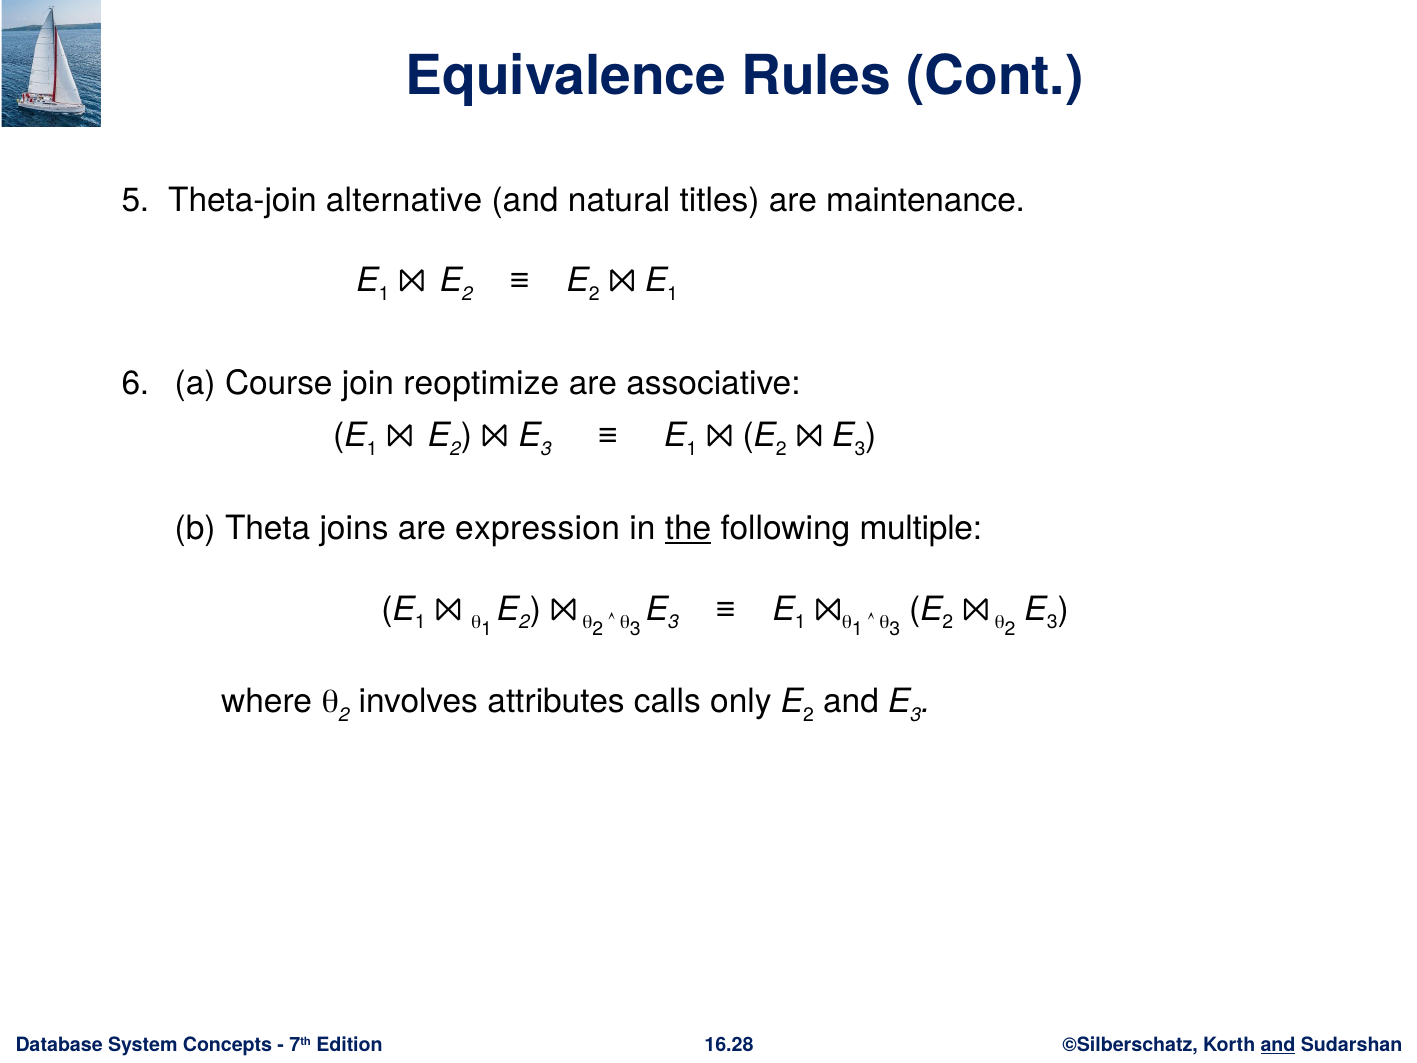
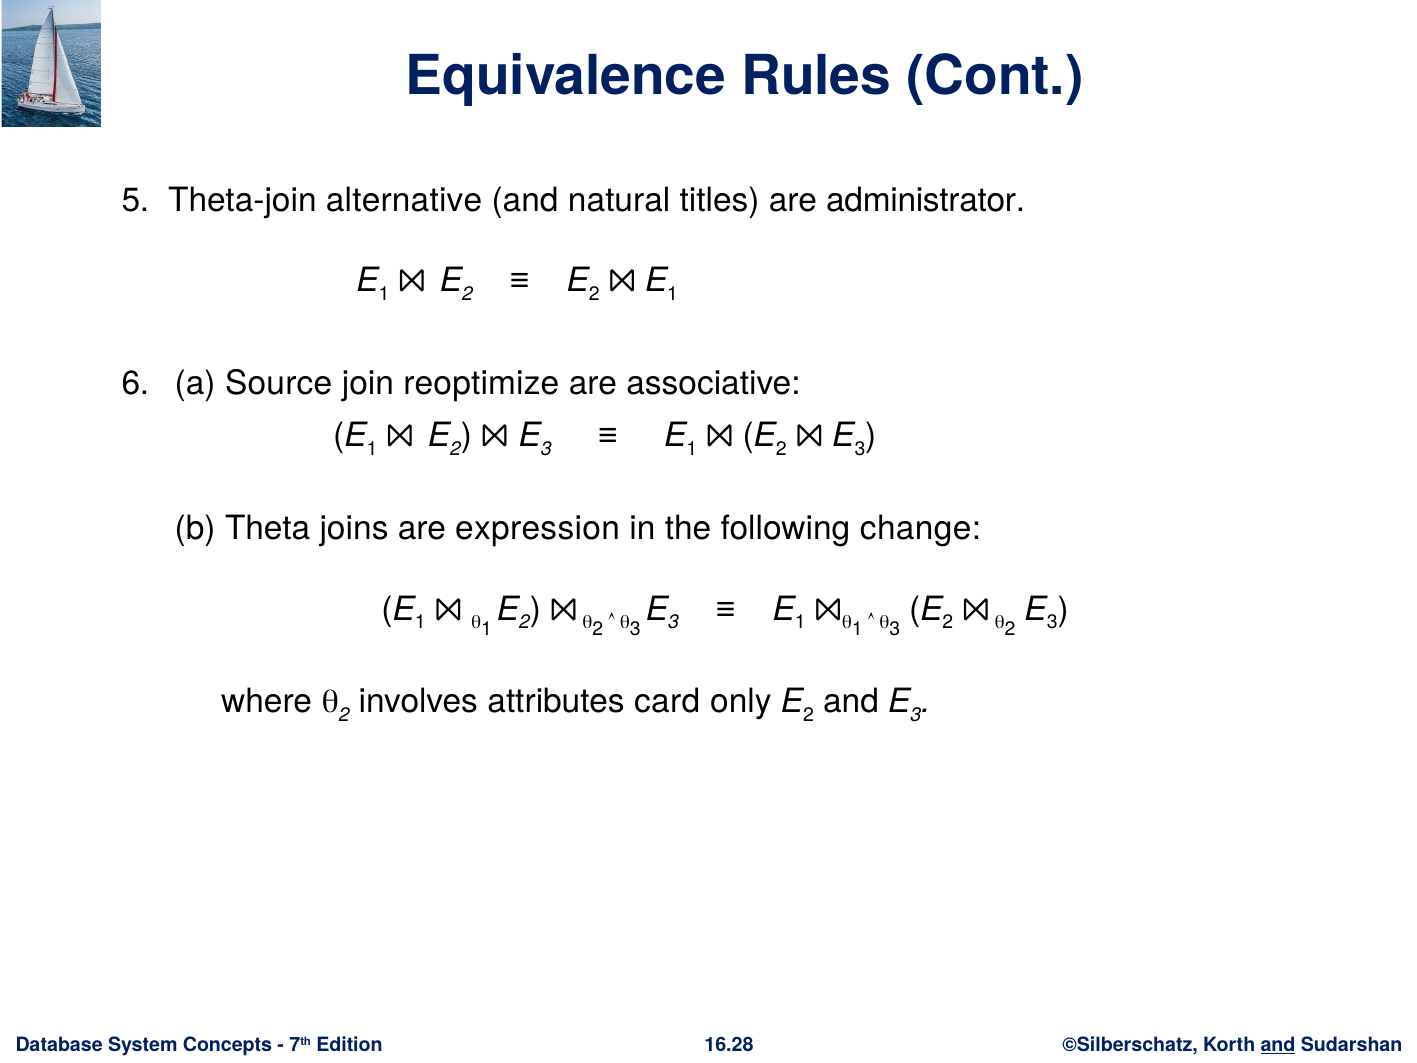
maintenance: maintenance -> administrator
Course: Course -> Source
the underline: present -> none
multiple: multiple -> change
calls: calls -> card
